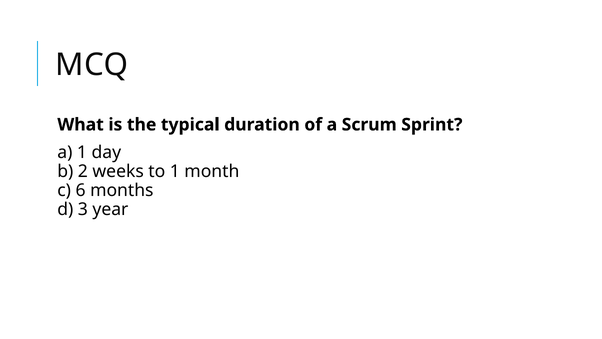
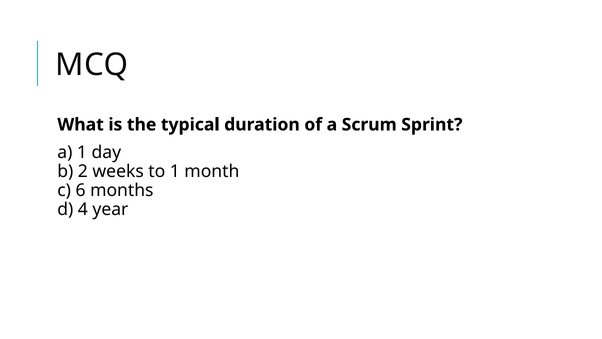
3: 3 -> 4
